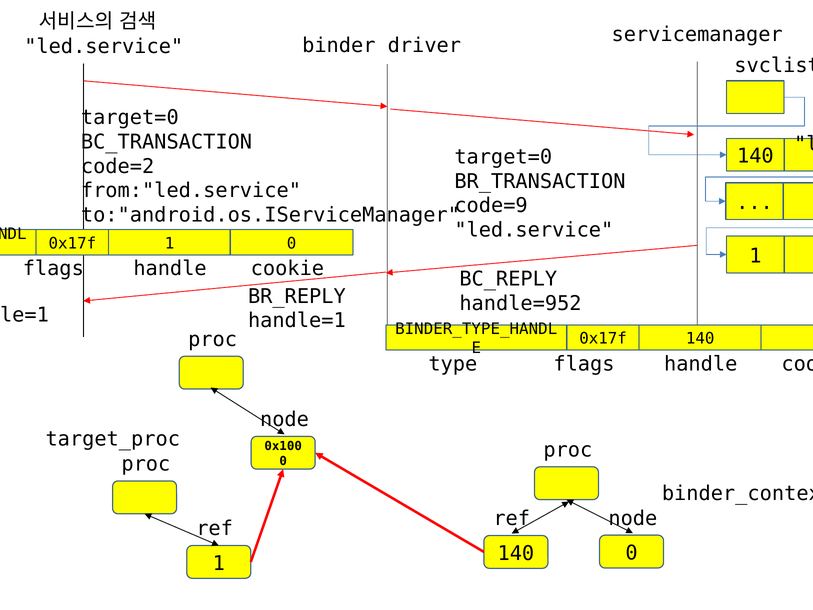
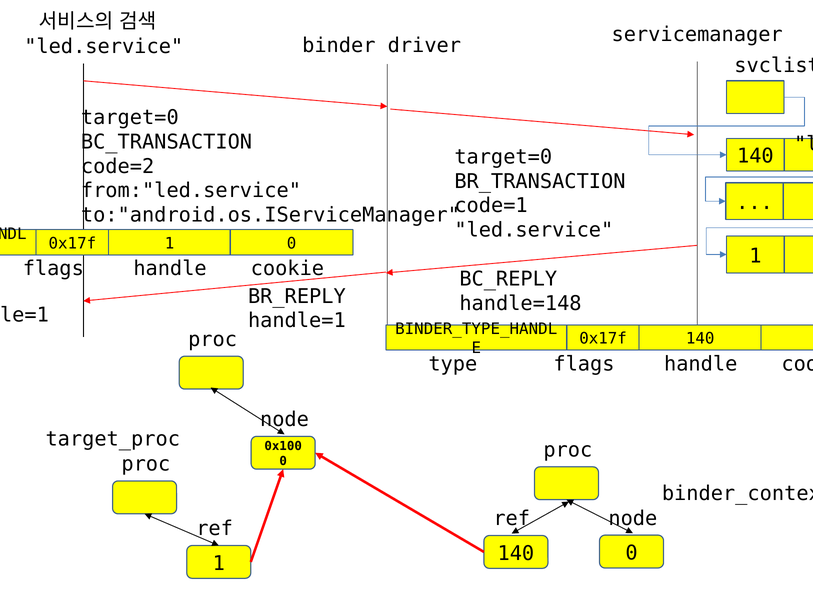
code=9: code=9 -> code=1
handle=952: handle=952 -> handle=148
